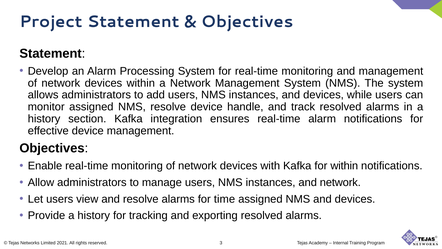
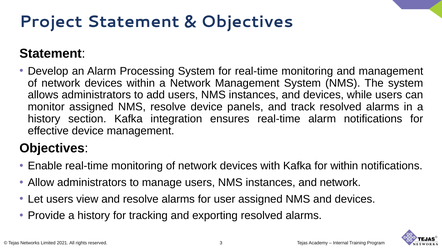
handle: handle -> panels
time: time -> user
